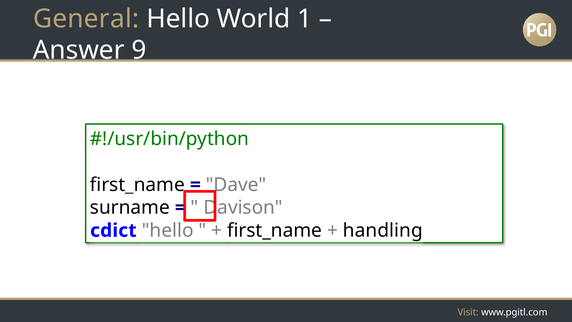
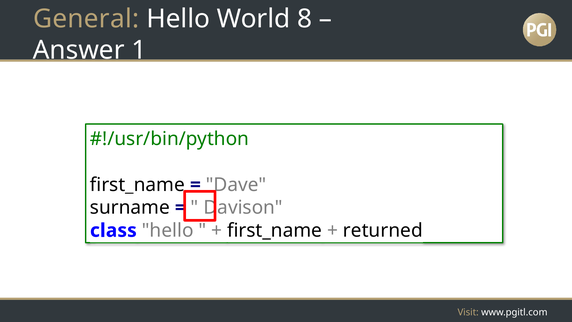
1: 1 -> 8
9: 9 -> 1
cdict: cdict -> class
handling: handling -> returned
